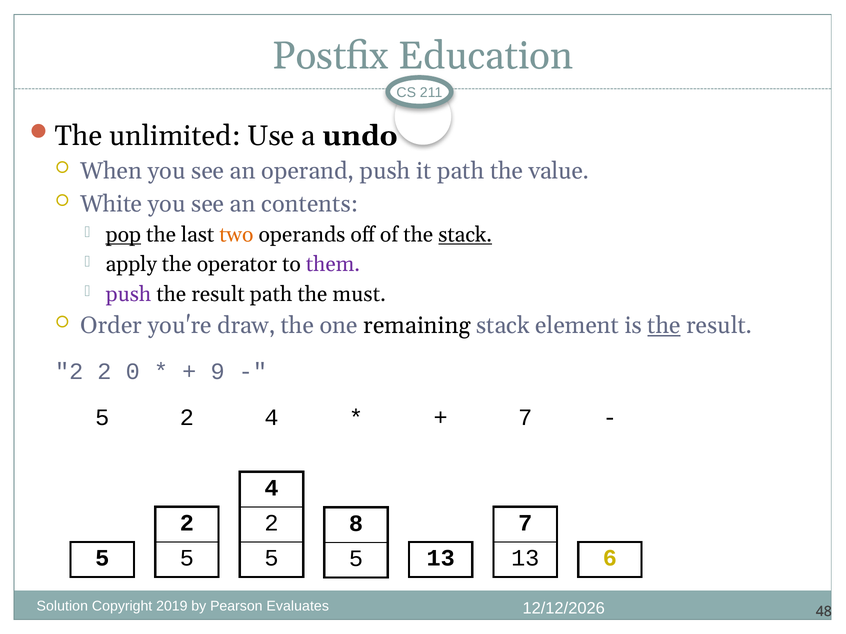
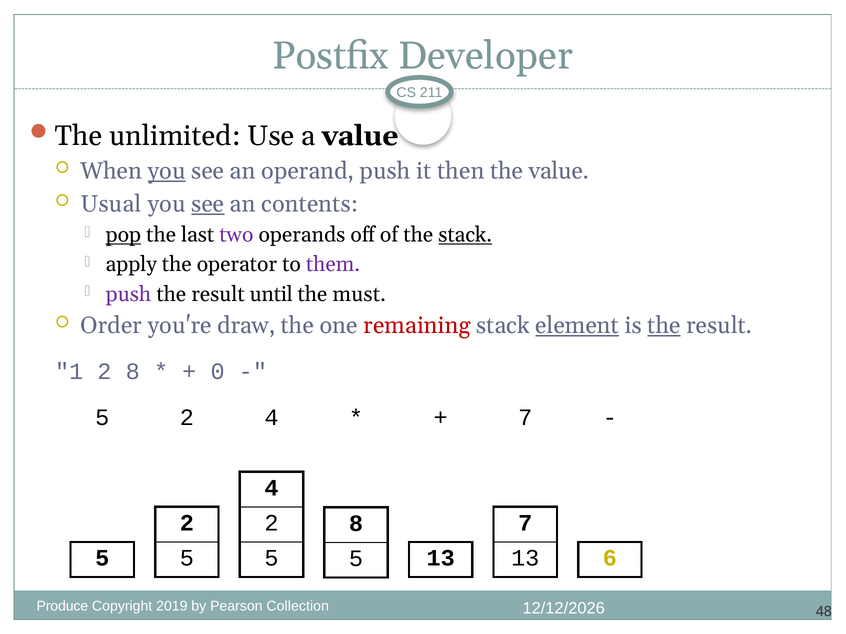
Education: Education -> Developer
a undo: undo -> value
you at (167, 171) underline: none -> present
it path: path -> then
White: White -> Usual
see at (208, 204) underline: none -> present
two colour: orange -> purple
result path: path -> until
remaining colour: black -> red
element underline: none -> present
2 at (69, 372): 2 -> 1
2 0: 0 -> 8
9: 9 -> 0
Solution: Solution -> Produce
Evaluates: Evaluates -> Collection
